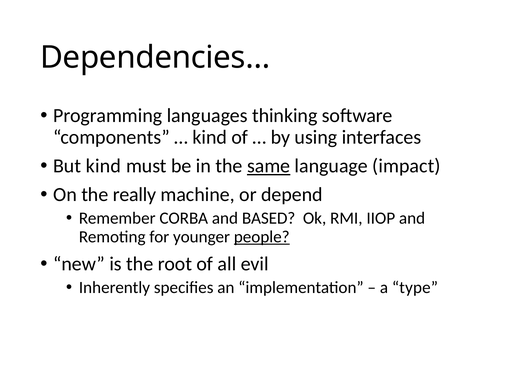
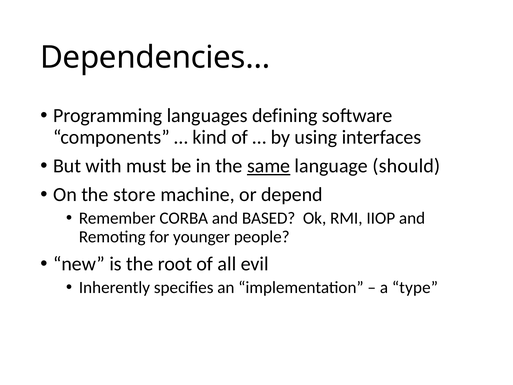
thinking: thinking -> defining
But kind: kind -> with
impact: impact -> should
really: really -> store
people underline: present -> none
